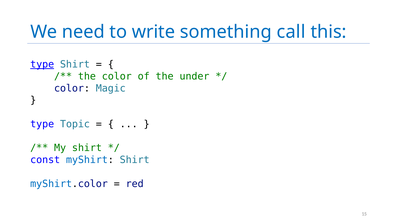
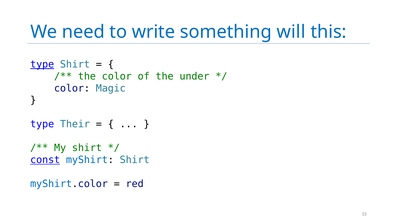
call: call -> will
Topic: Topic -> Their
const underline: none -> present
